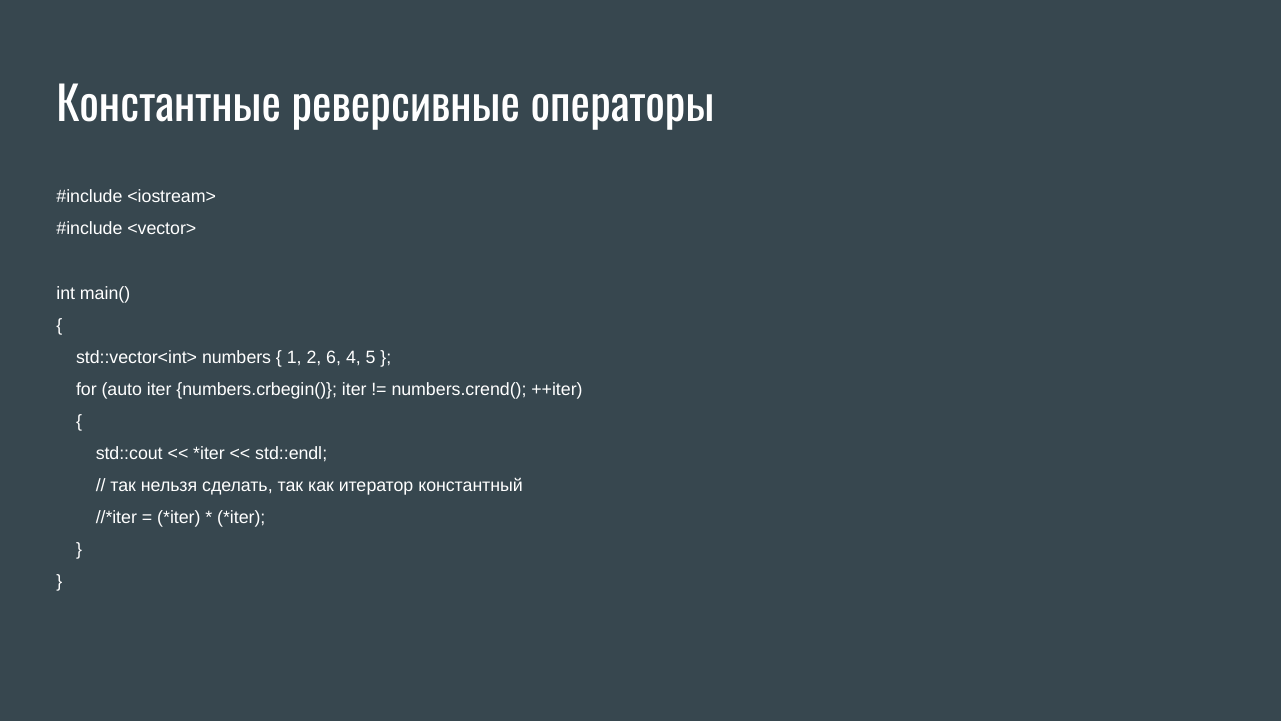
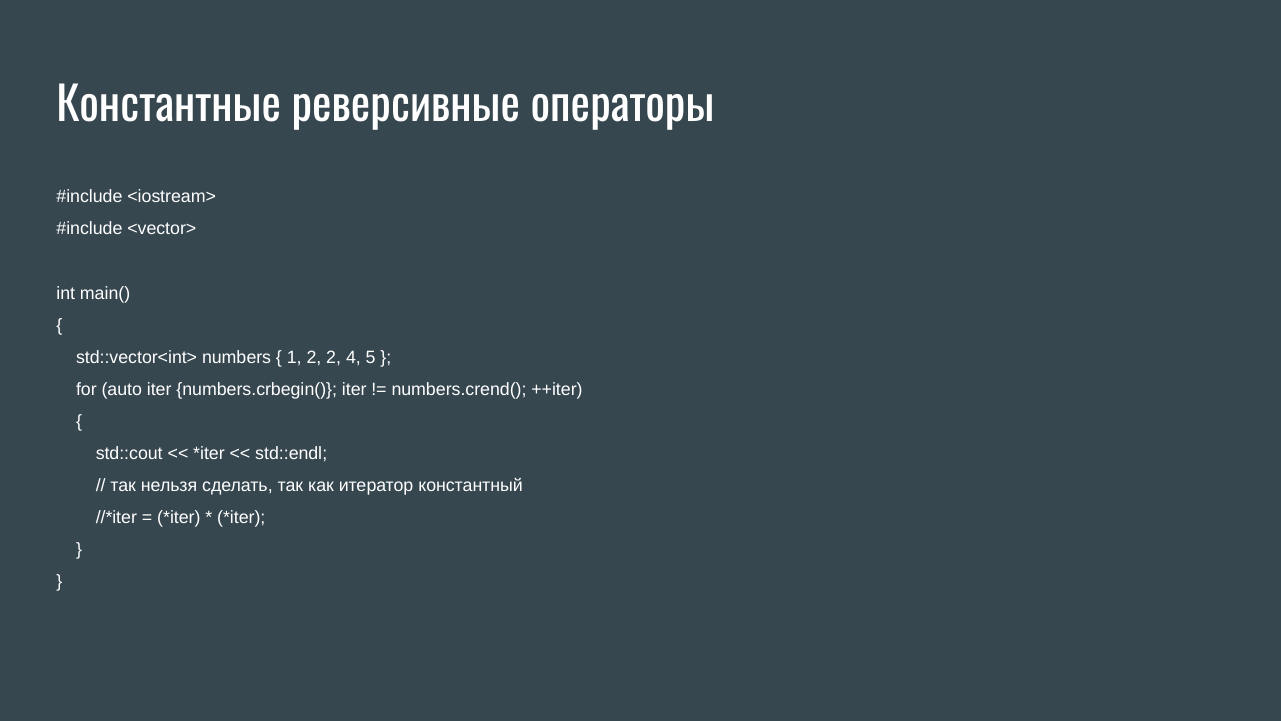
2 6: 6 -> 2
